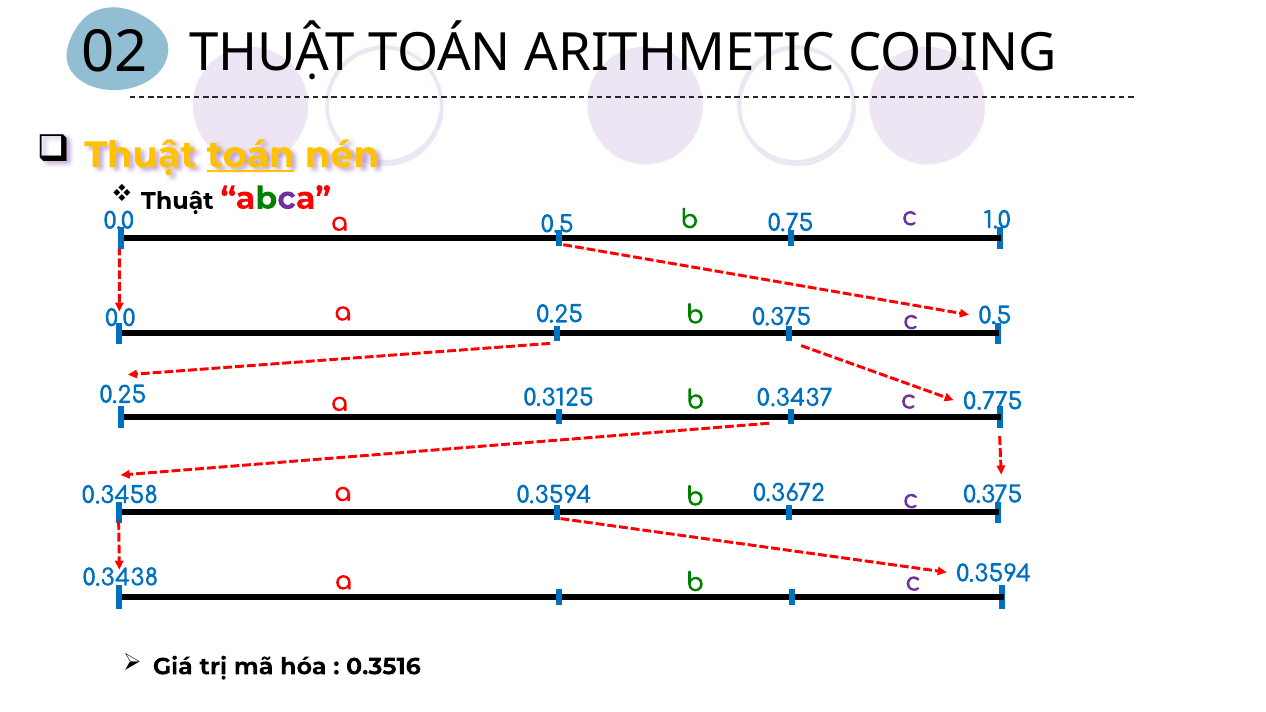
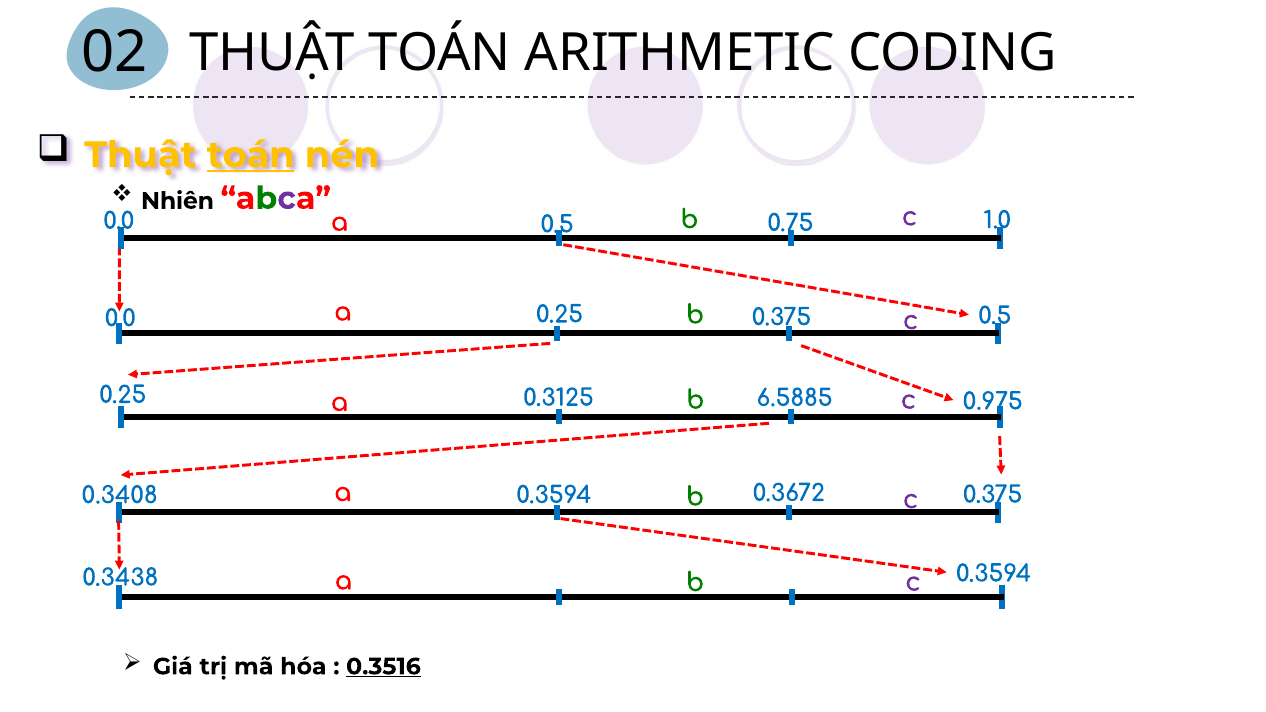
Thuật at (177, 201): Thuật -> Nhiên
0.775: 0.775 -> 0.975
0.3437: 0.3437 -> 6.5885
0.3458: 0.3458 -> 0.3408
0.3516 underline: none -> present
